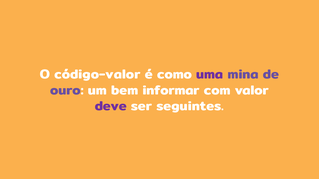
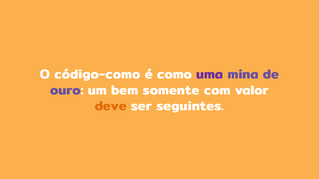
código-valor: código-valor -> código-como
informar: informar -> somente
deve colour: purple -> orange
